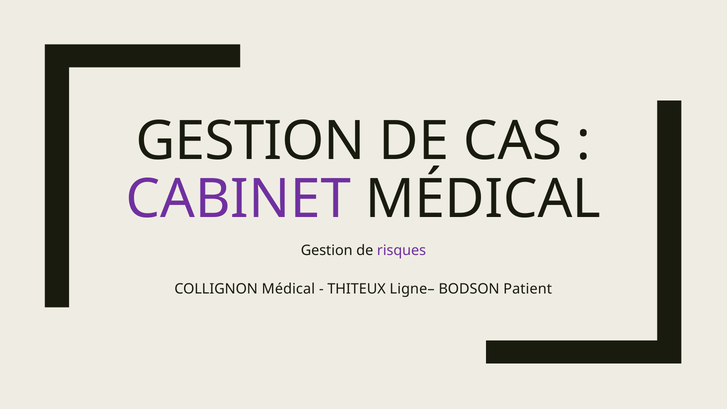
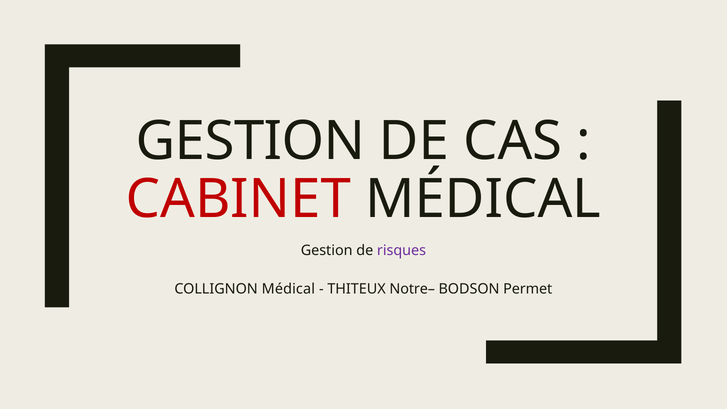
CABINET colour: purple -> red
Ligne–: Ligne– -> Notre–
Patient: Patient -> Permet
